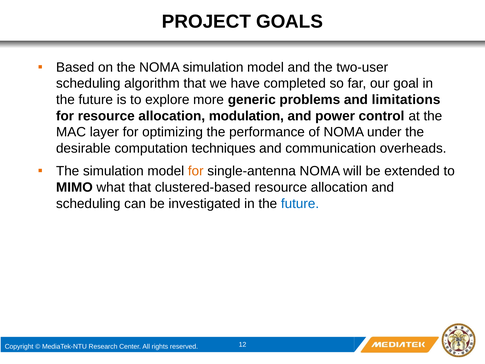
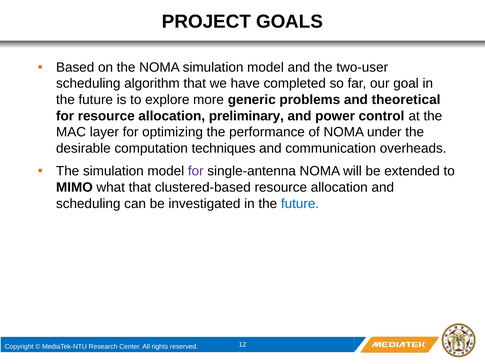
limitations: limitations -> theoretical
modulation: modulation -> preliminary
for at (196, 171) colour: orange -> purple
